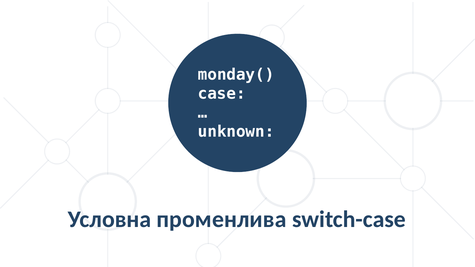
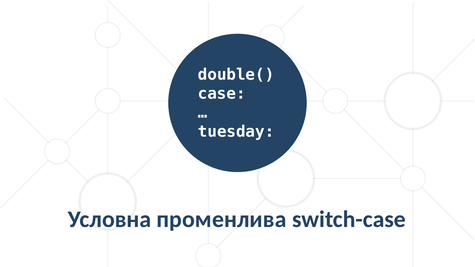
monday(: monday( -> double(
unknown: unknown -> tuesday
